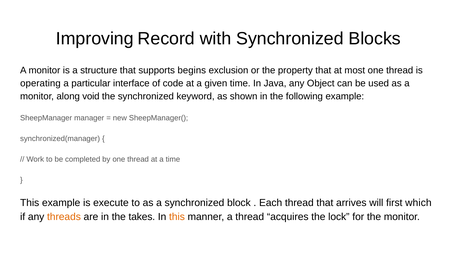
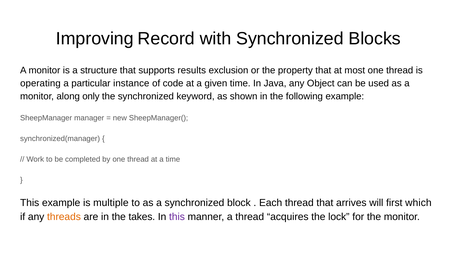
begins: begins -> results
interface: interface -> instance
void: void -> only
execute: execute -> multiple
this at (177, 217) colour: orange -> purple
